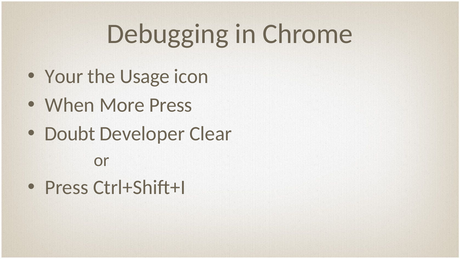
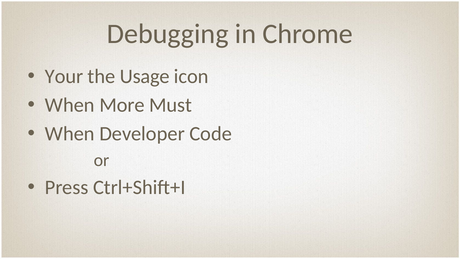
More Press: Press -> Must
Doubt at (70, 134): Doubt -> When
Clear: Clear -> Code
